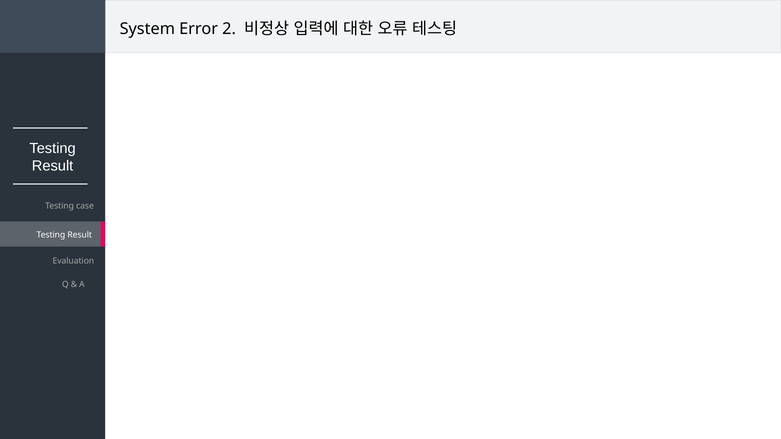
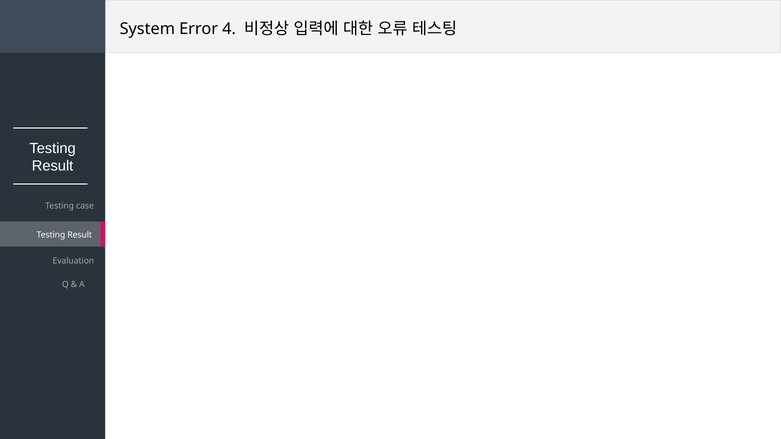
2: 2 -> 4
